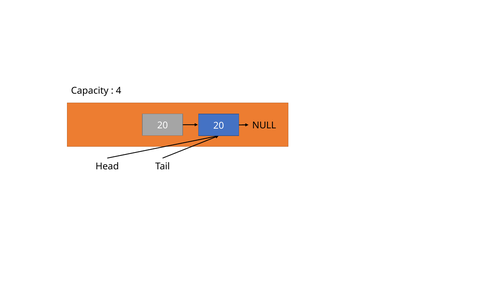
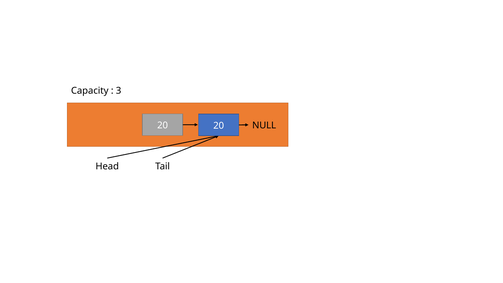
4: 4 -> 3
